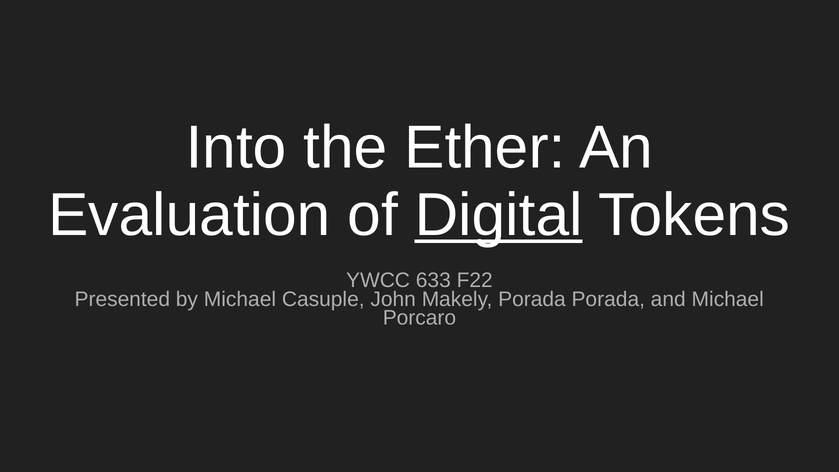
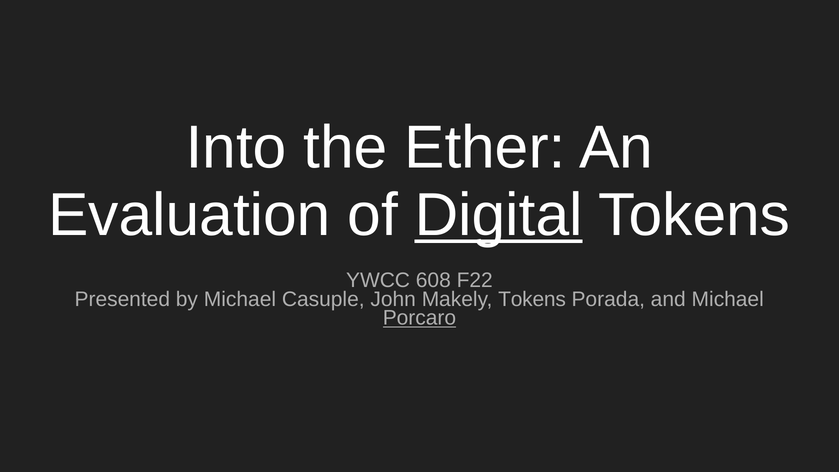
633: 633 -> 608
Makely Porada: Porada -> Tokens
Porcaro underline: none -> present
